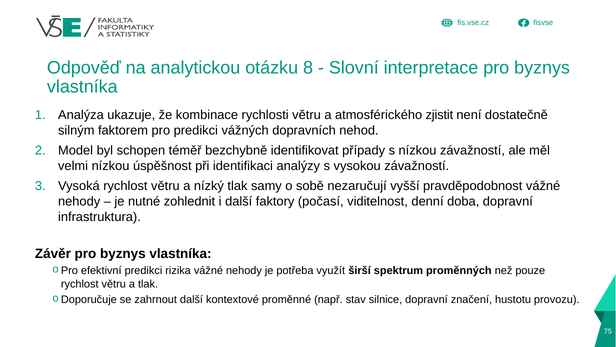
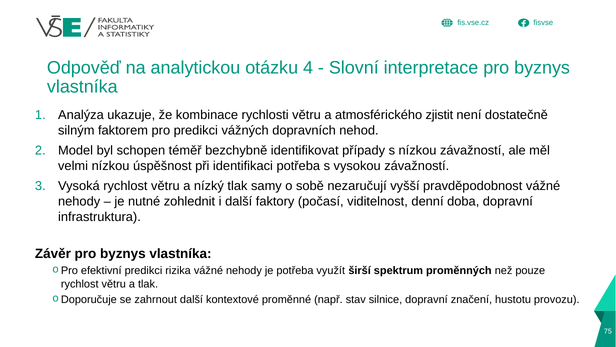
8: 8 -> 4
identifikaci analýzy: analýzy -> potřeba
